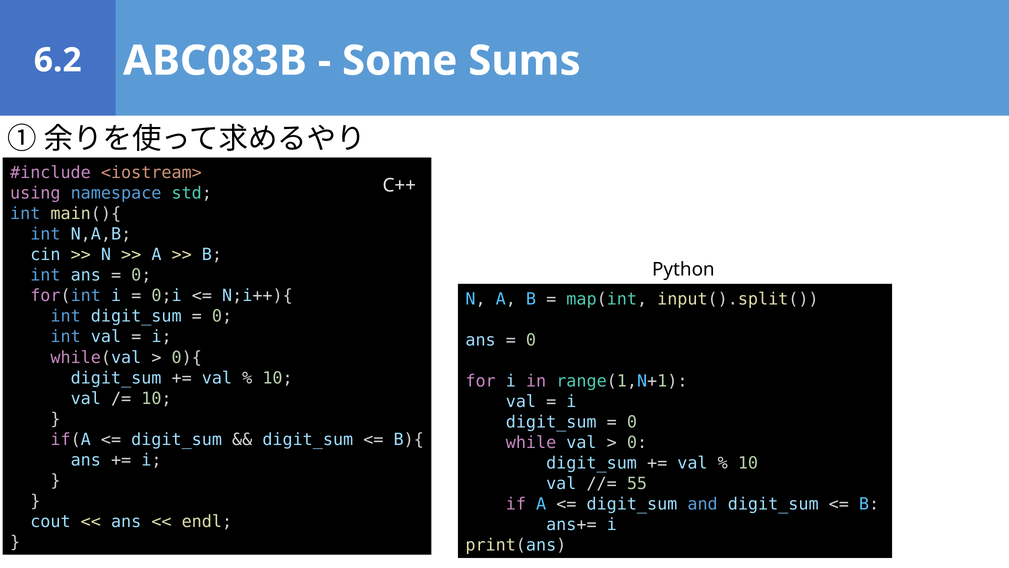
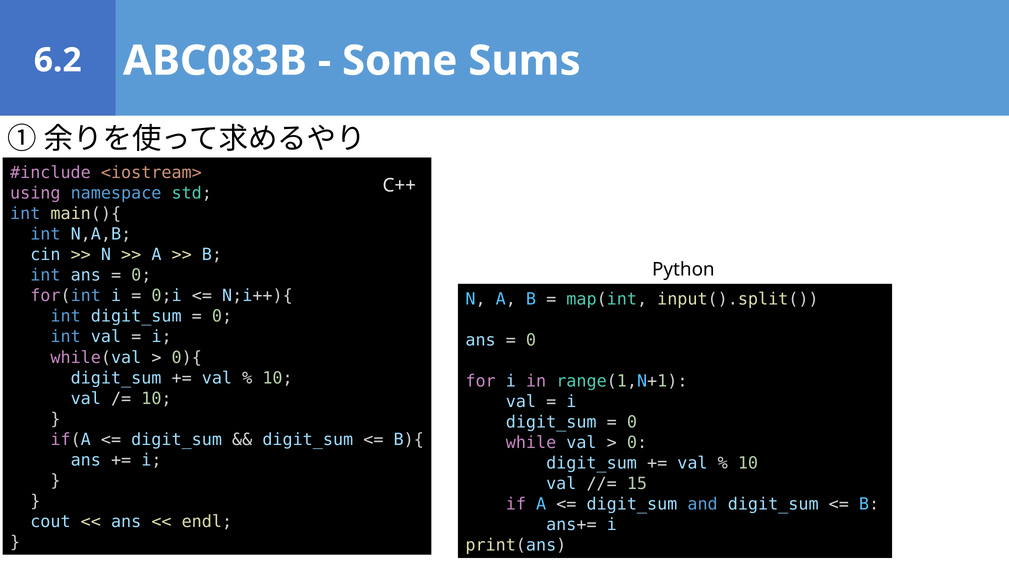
55: 55 -> 15
